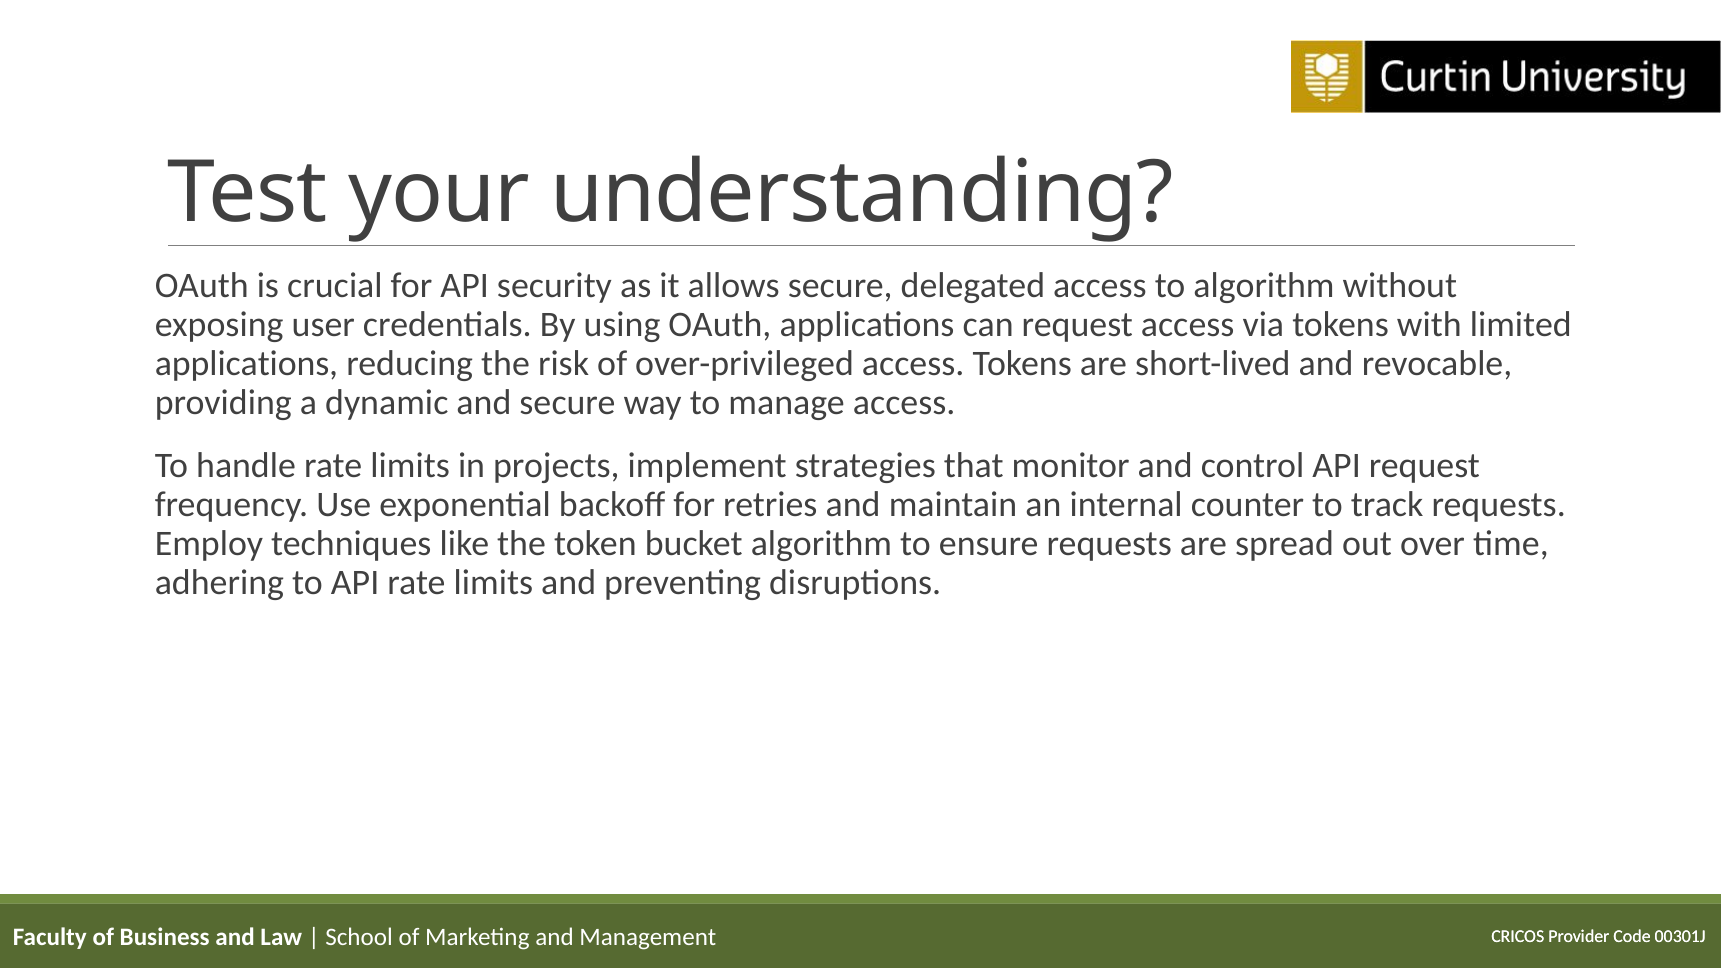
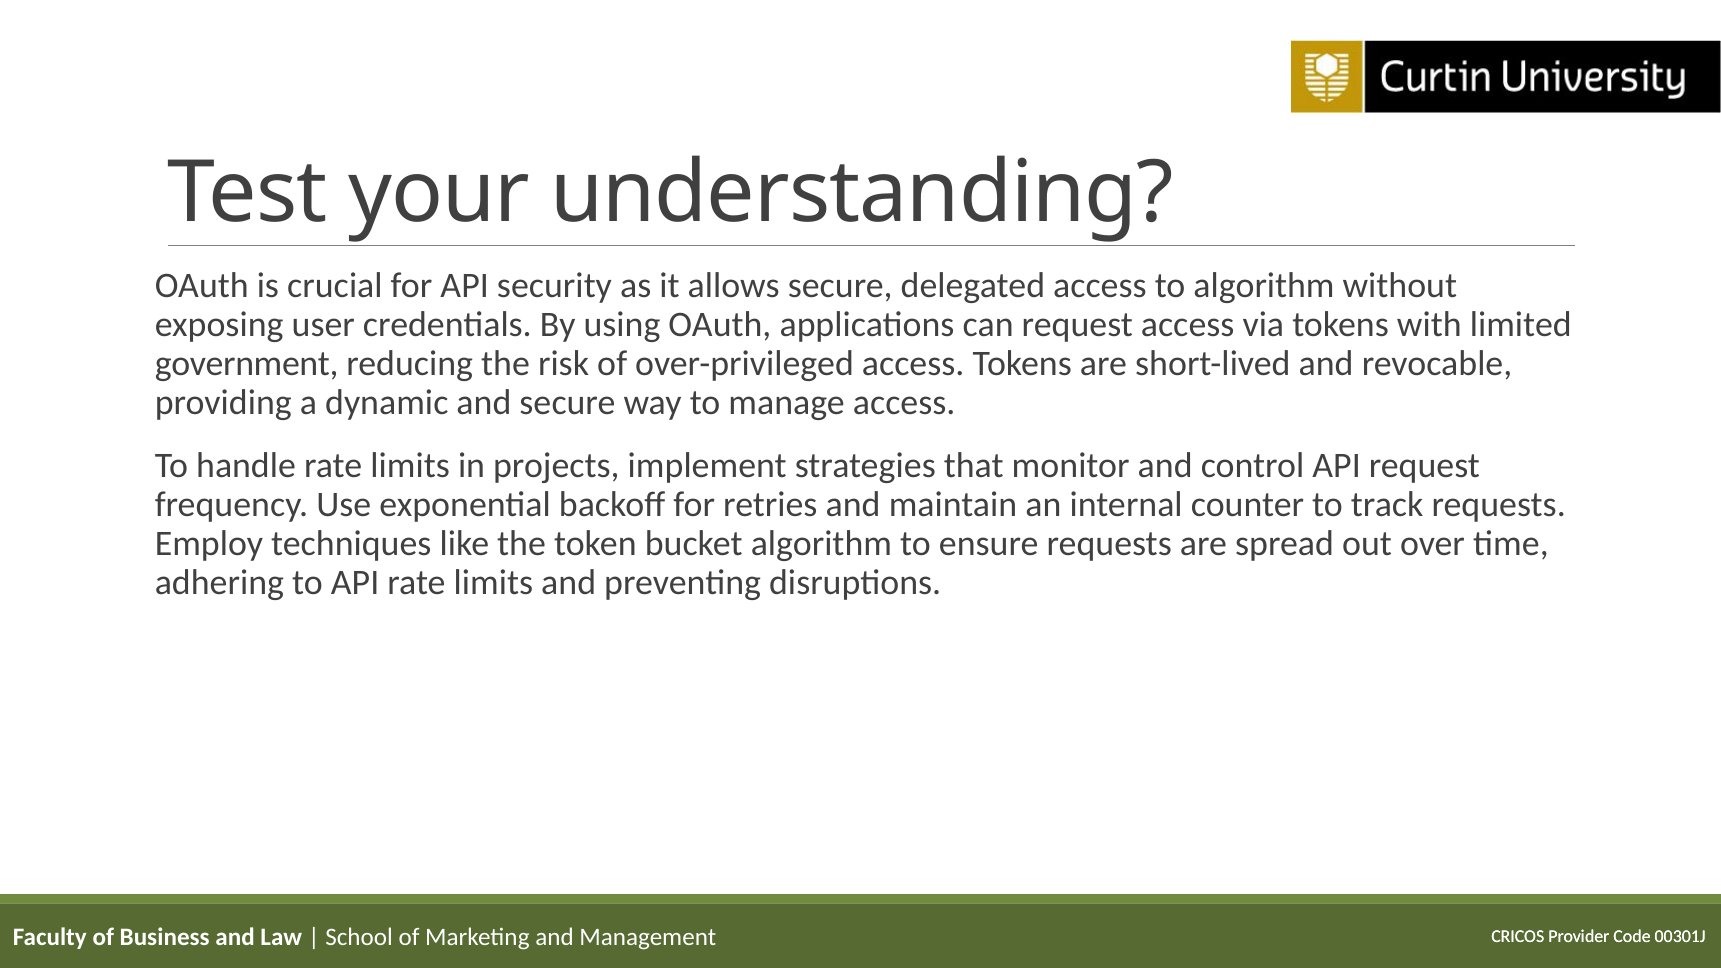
applications at (247, 364): applications -> government
